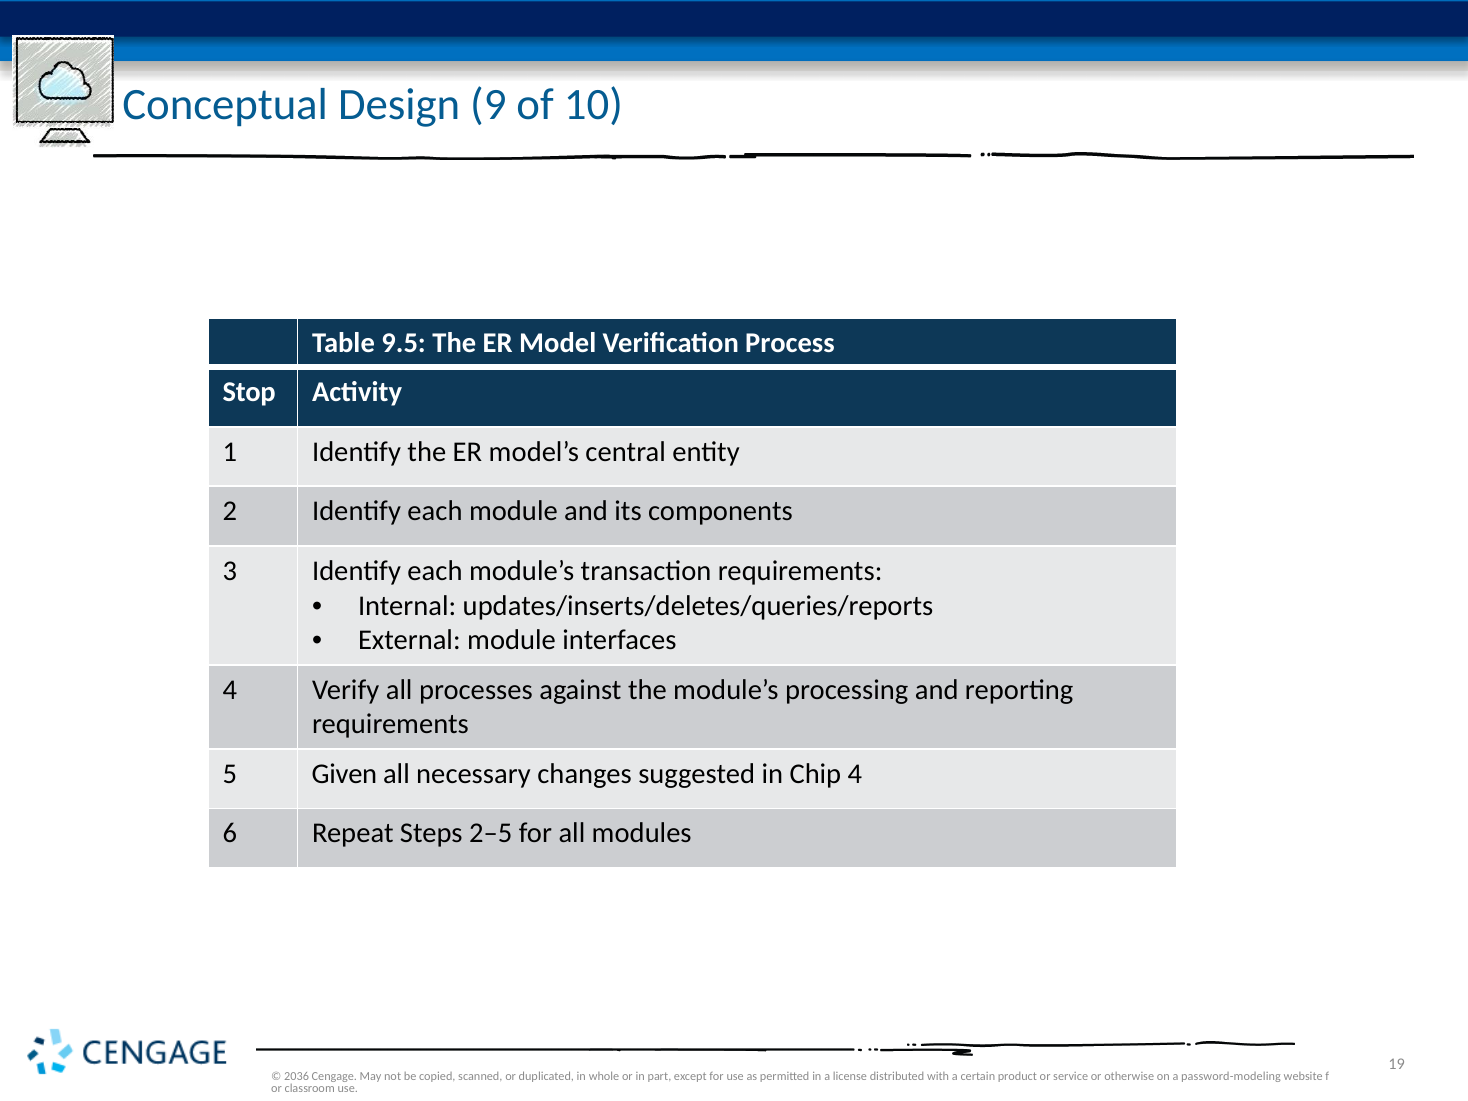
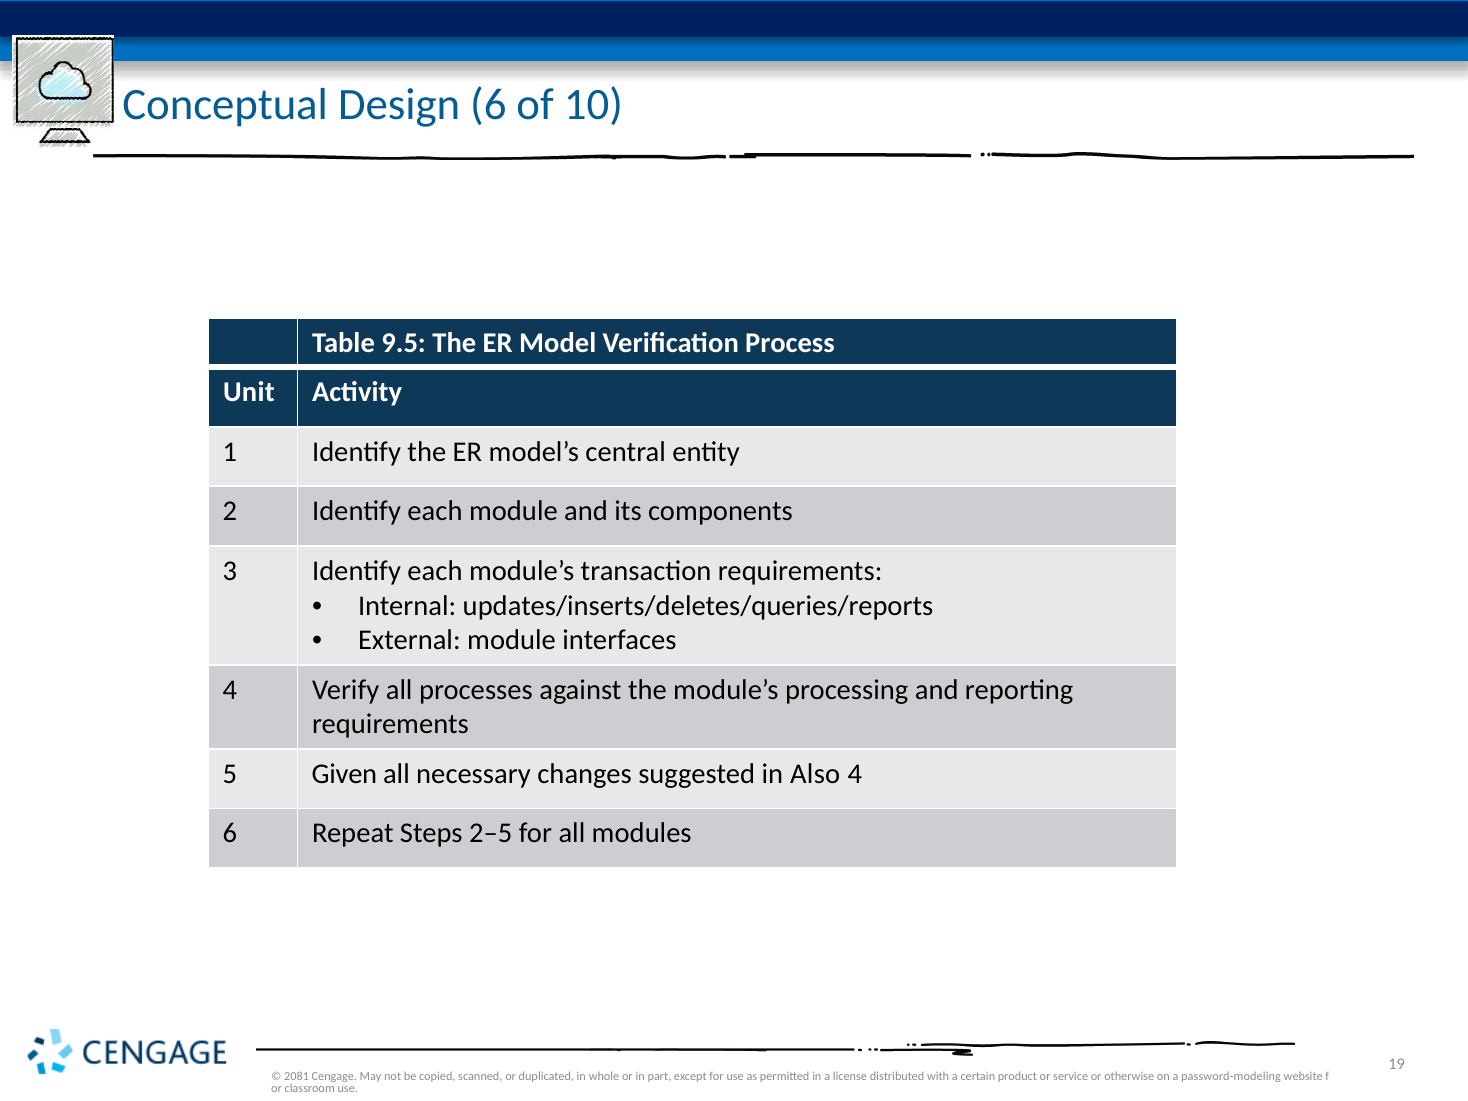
Design 9: 9 -> 6
Stop: Stop -> Unit
Chip: Chip -> Also
2036: 2036 -> 2081
